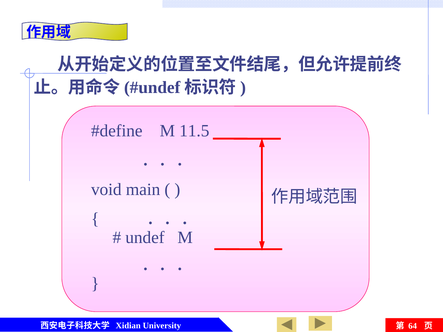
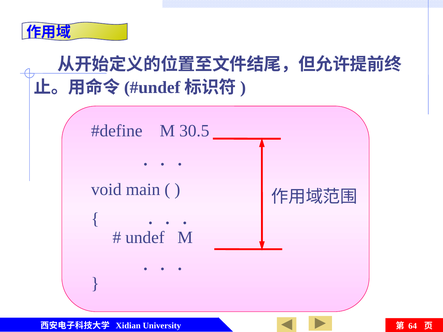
11.5: 11.5 -> 30.5
